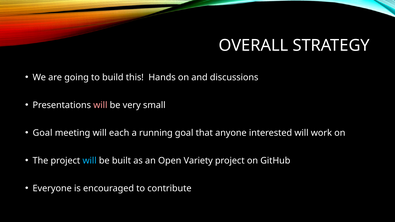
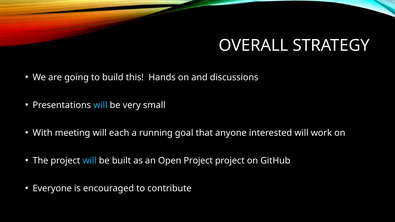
will at (100, 105) colour: pink -> light blue
Goal at (43, 133): Goal -> With
Open Variety: Variety -> Project
